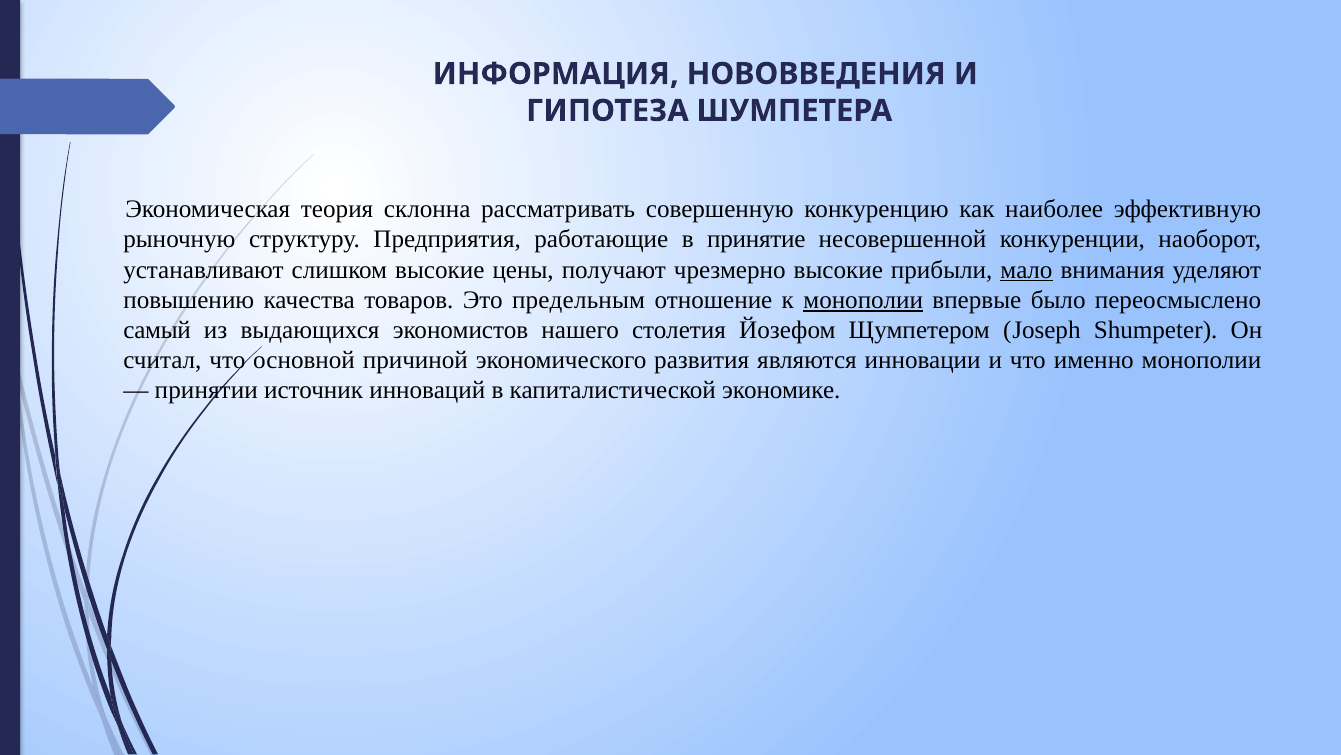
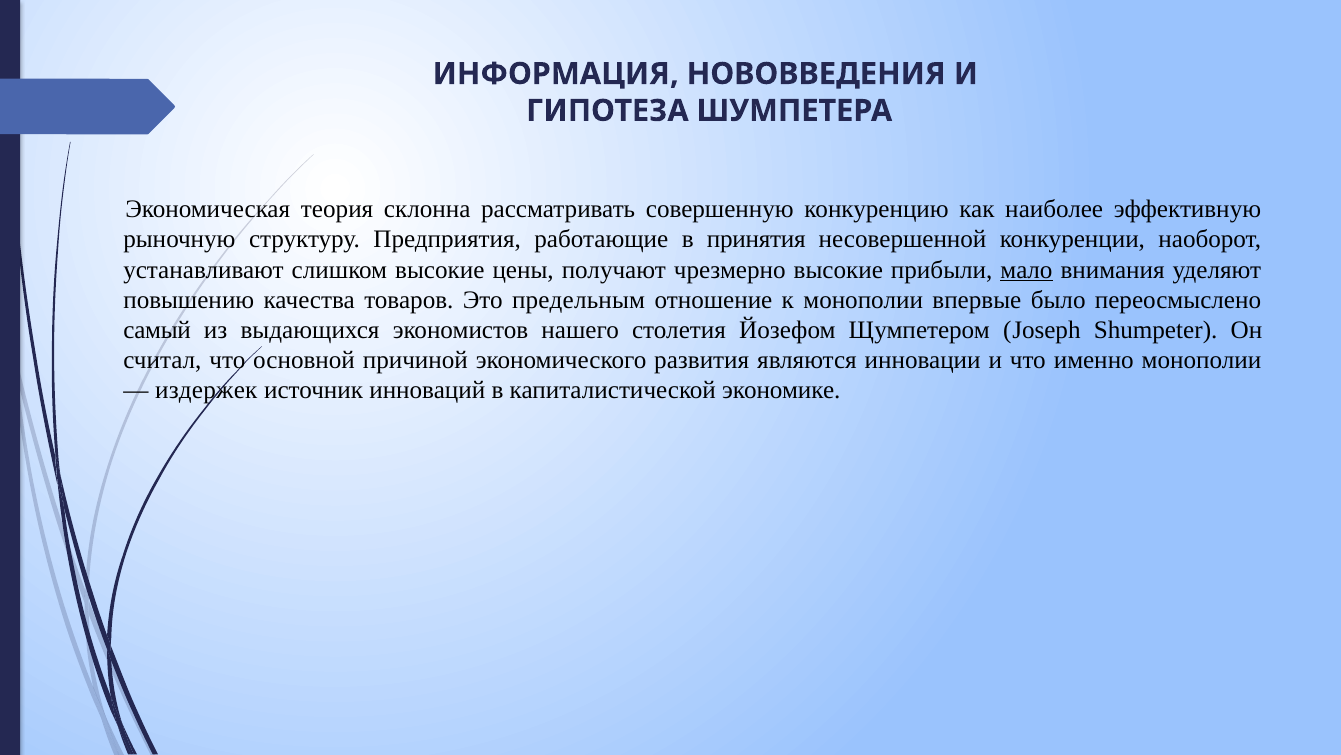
принятие: принятие -> принятия
монополии at (863, 300) underline: present -> none
принятии: принятии -> издержек
